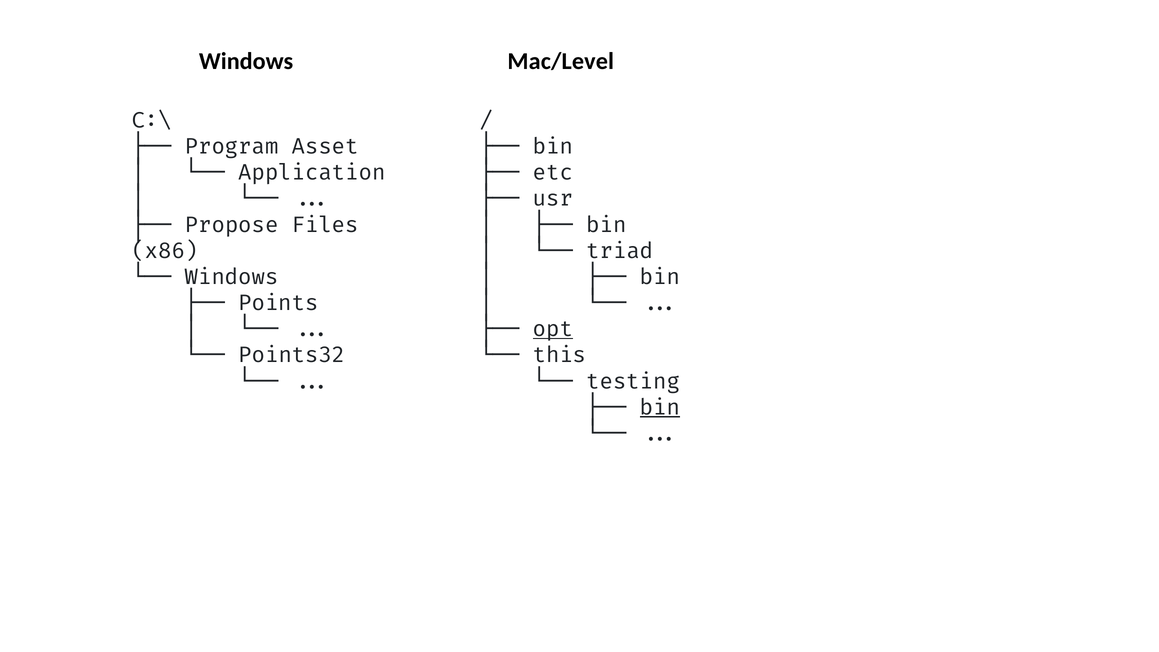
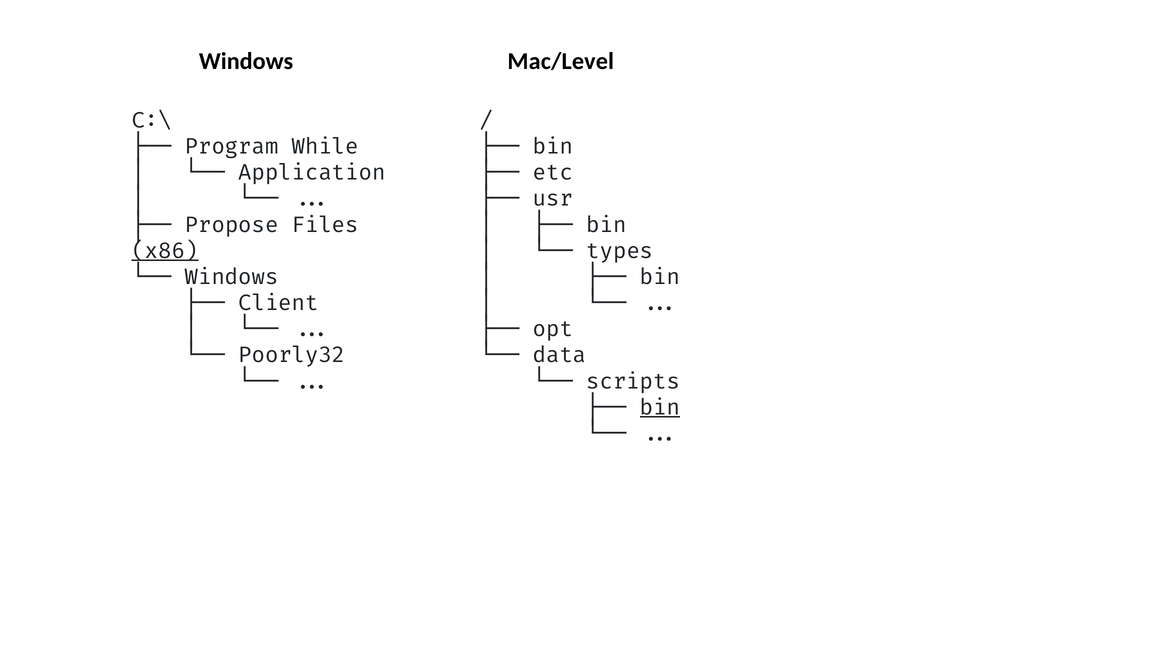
Asset: Asset -> While
x86 underline: none -> present
triad: triad -> types
Points: Points -> Client
opt underline: present -> none
Points32: Points32 -> Poorly32
this: this -> data
testing: testing -> scripts
